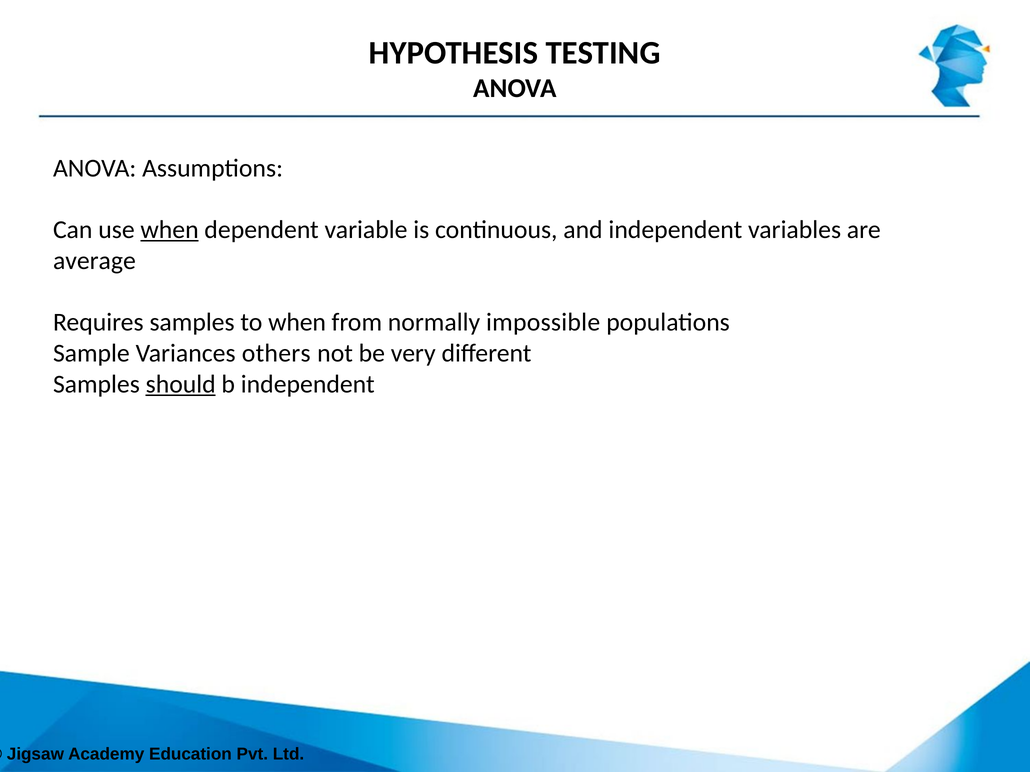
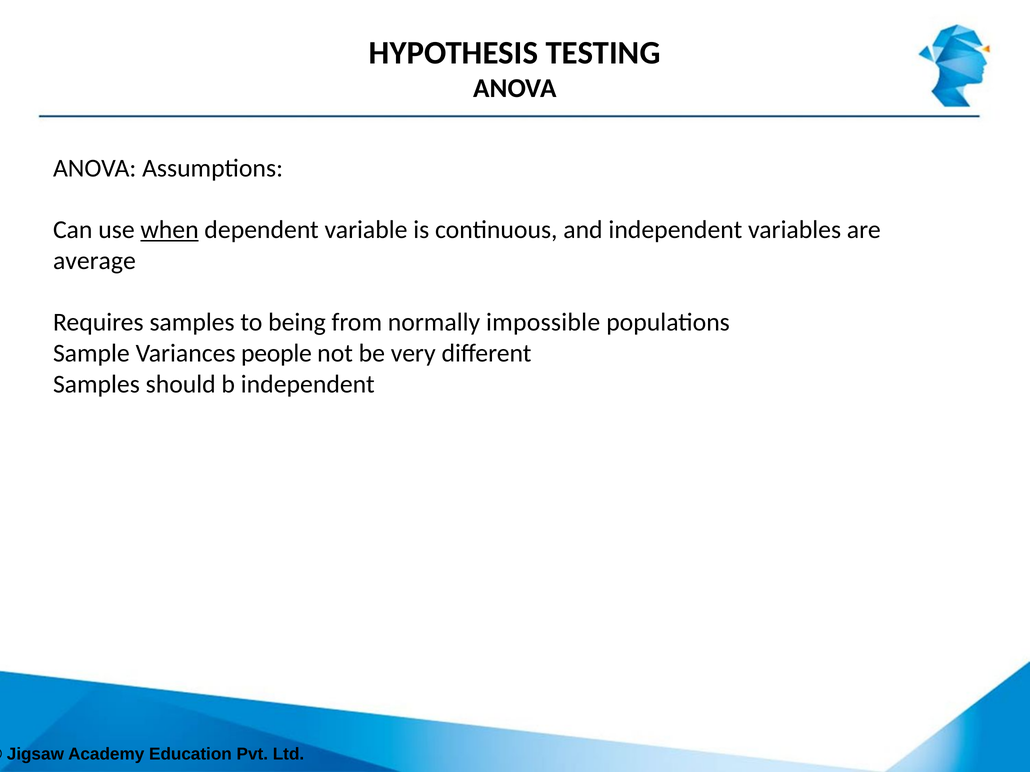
to when: when -> being
others: others -> people
should underline: present -> none
